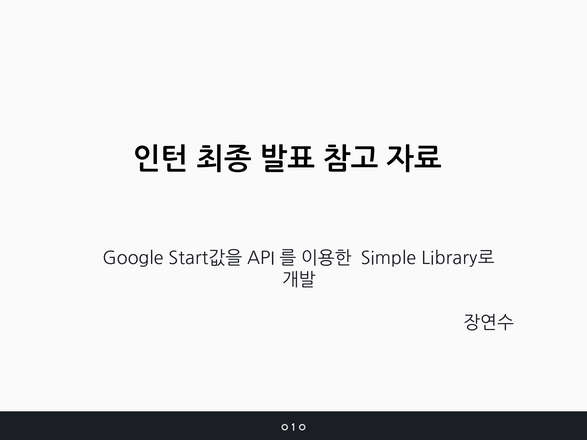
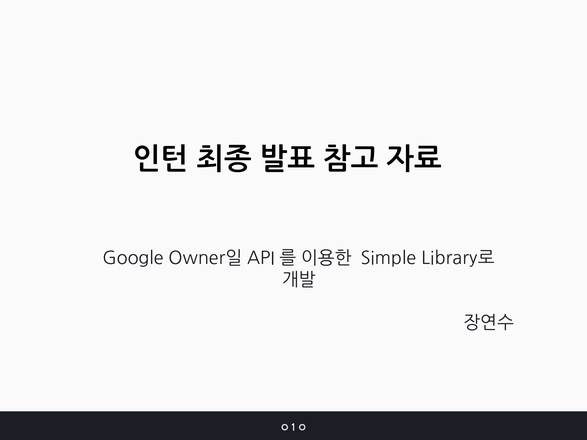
Start값을: Start값을 -> Owner일
